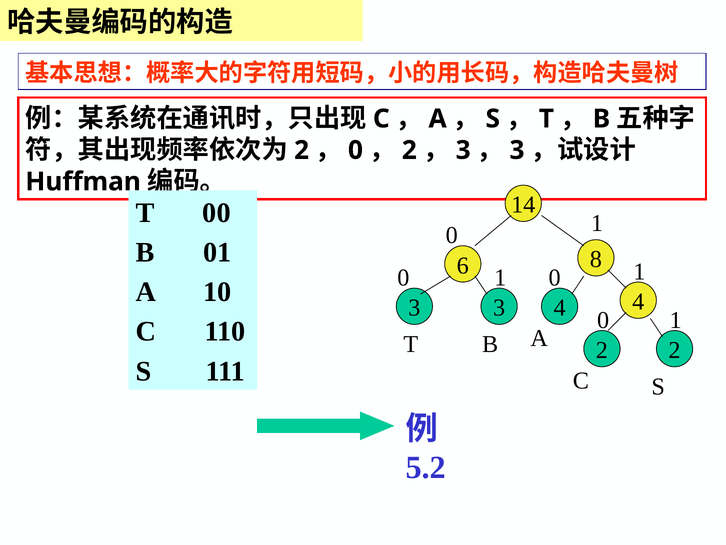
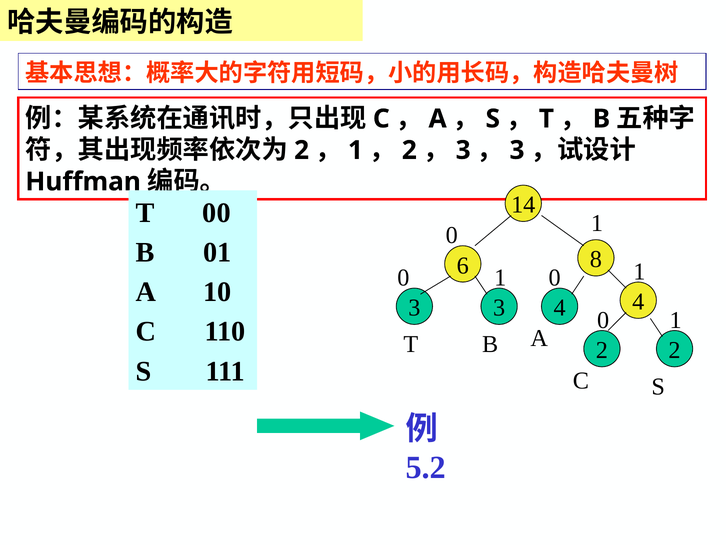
0 at (355, 150): 0 -> 1
